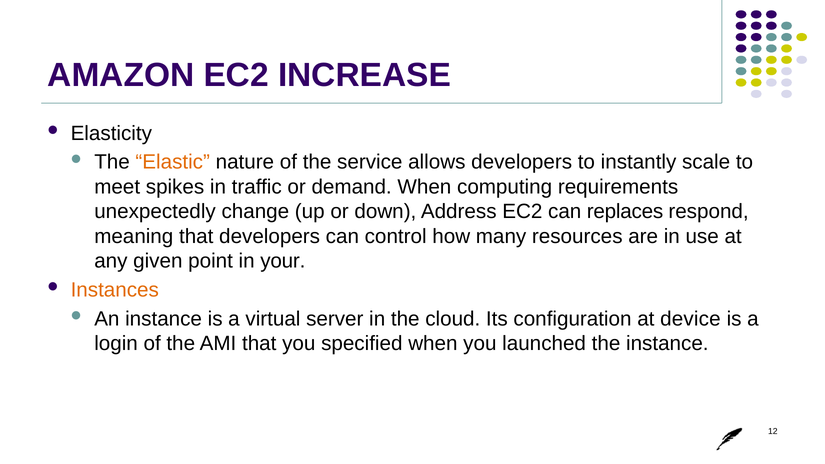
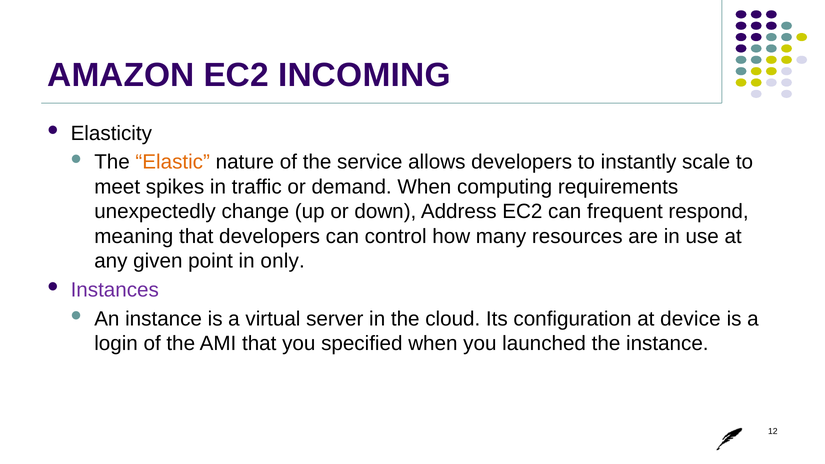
INCREASE: INCREASE -> INCOMING
replaces: replaces -> frequent
your: your -> only
Instances colour: orange -> purple
